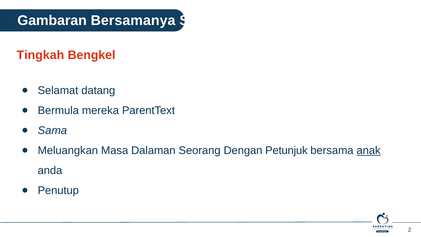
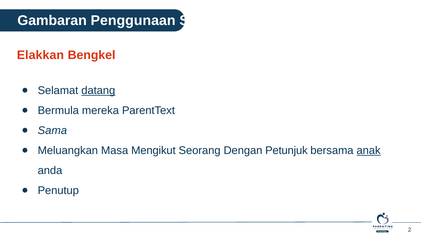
Bersamanya: Bersamanya -> Penggunaan
Tingkah: Tingkah -> Elakkan
datang underline: none -> present
Dalaman: Dalaman -> Mengikut
